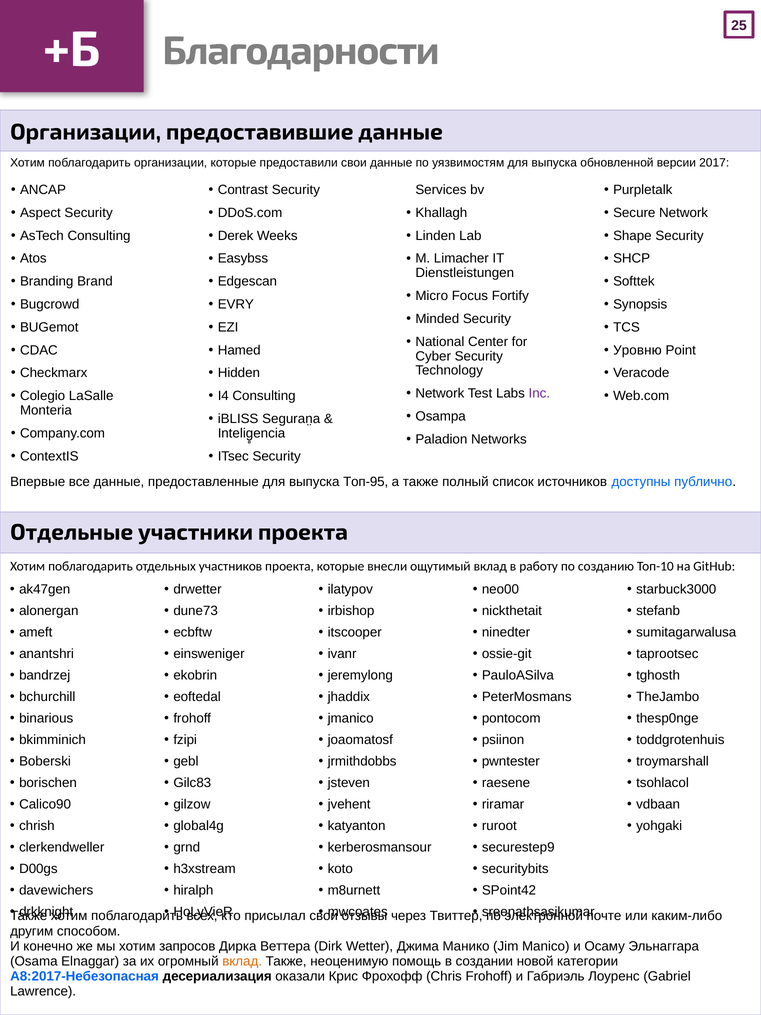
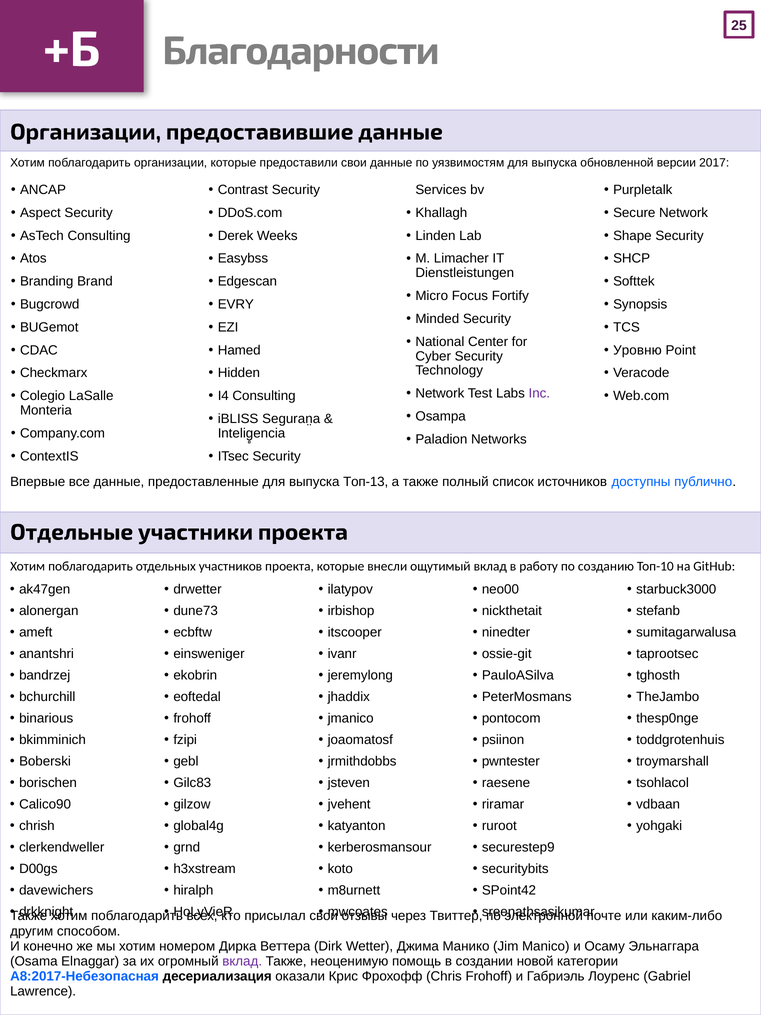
Топ-95: Топ-95 -> Топ-13
запросов: запросов -> номером
вклад at (242, 961) colour: orange -> purple
